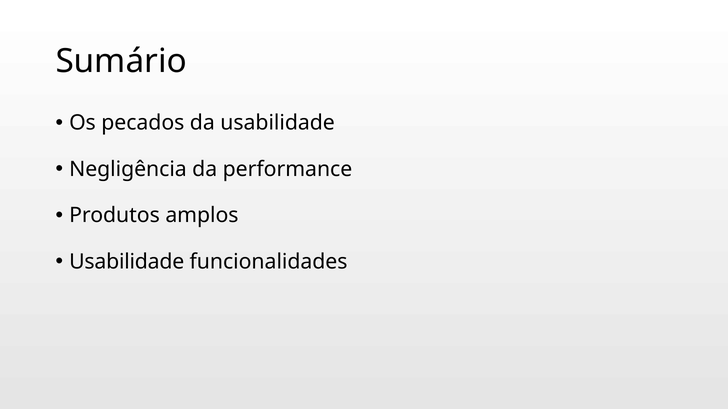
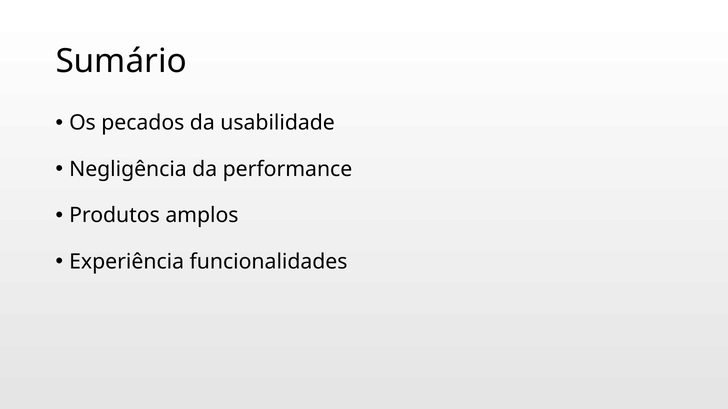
Usabilidade at (127, 262): Usabilidade -> Experiência
